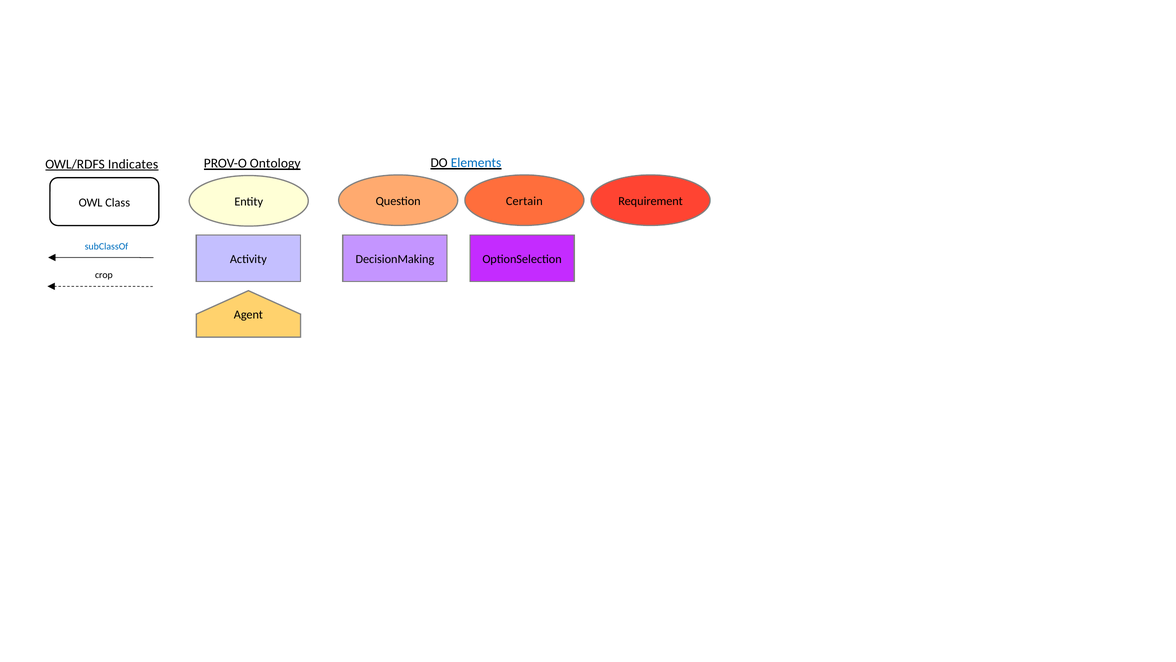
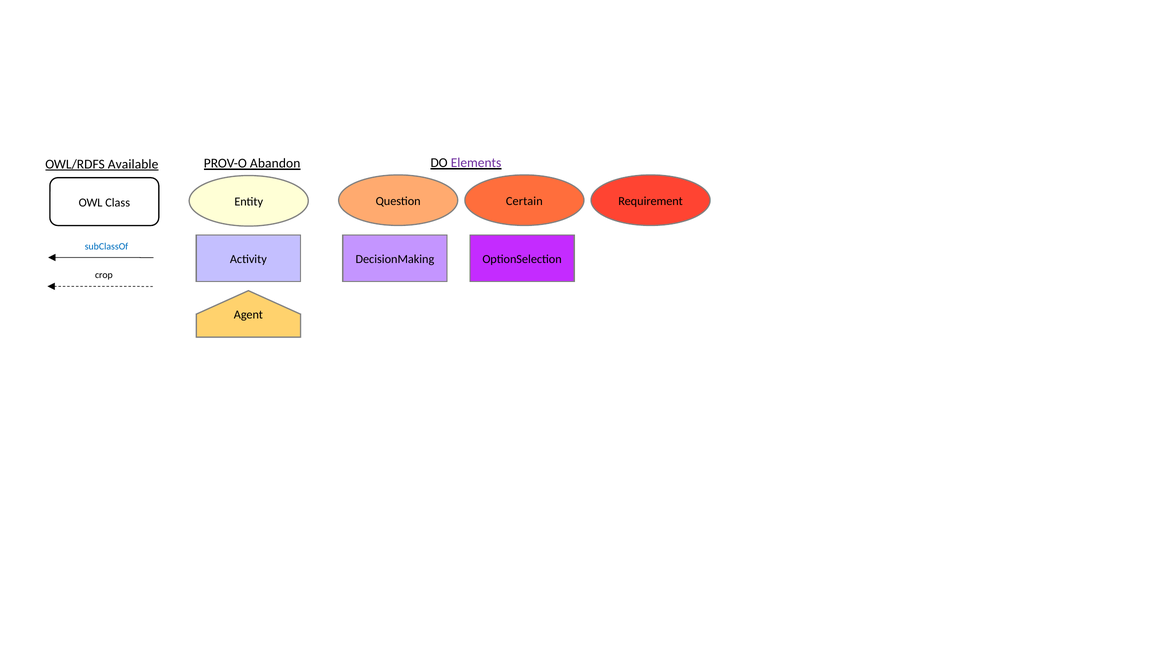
Elements colour: blue -> purple
Ontology: Ontology -> Abandon
Indicates: Indicates -> Available
